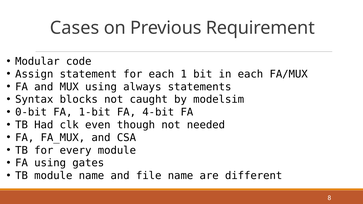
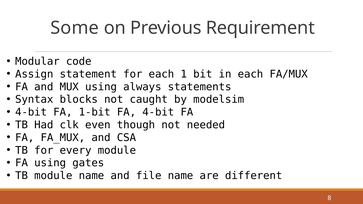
Cases: Cases -> Some
0-bit at (31, 112): 0-bit -> 4-bit
